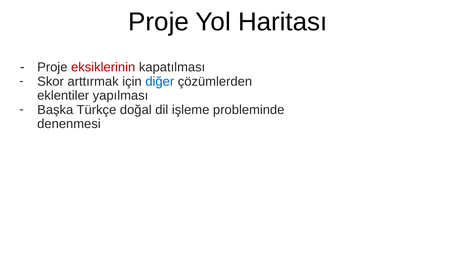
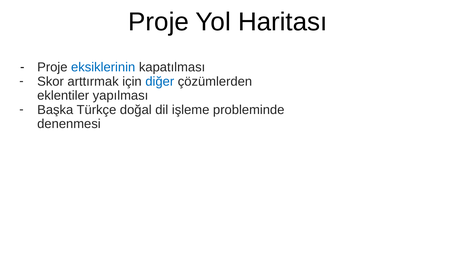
eksiklerinin colour: red -> blue
